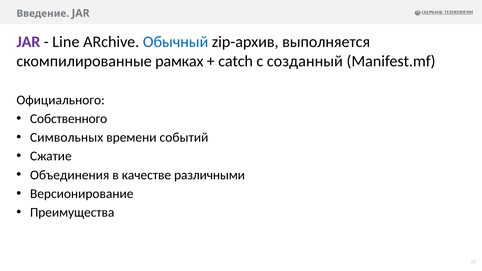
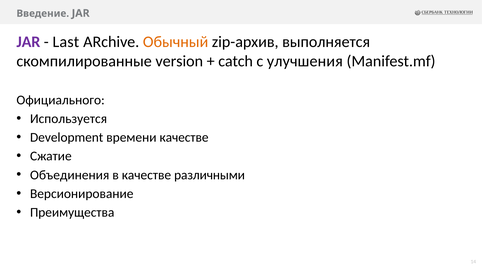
Line: Line -> Last
Обычный colour: blue -> orange
рамках: рамках -> version
созданный: созданный -> улучшения
Собственного: Собственного -> Используется
Символьных: Символьных -> Development
времени событий: событий -> качестве
